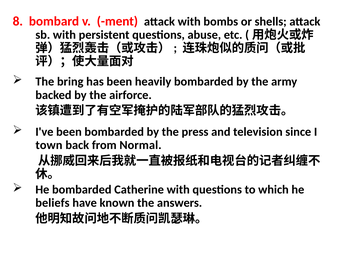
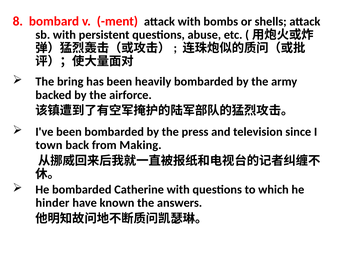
Normal: Normal -> Making
beliefs: beliefs -> hinder
